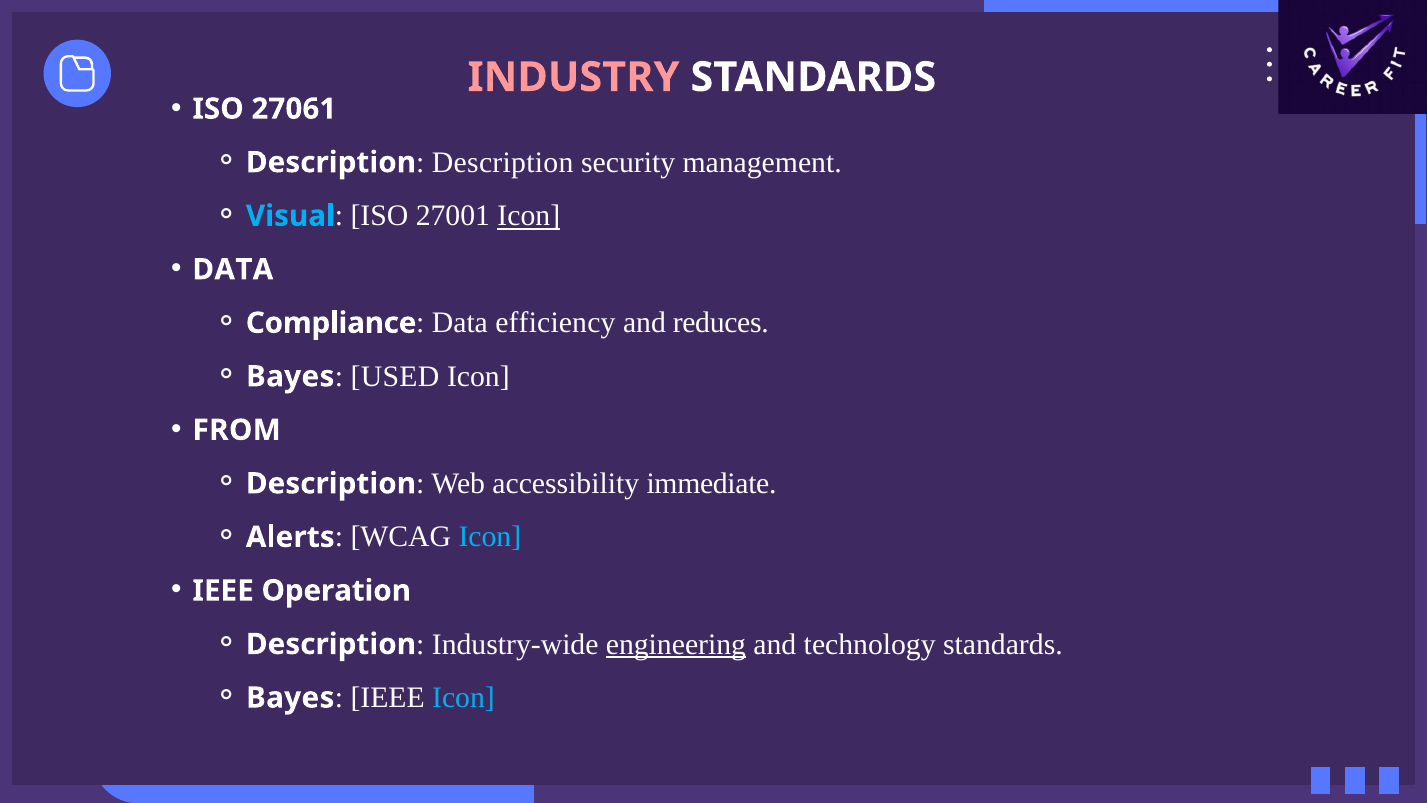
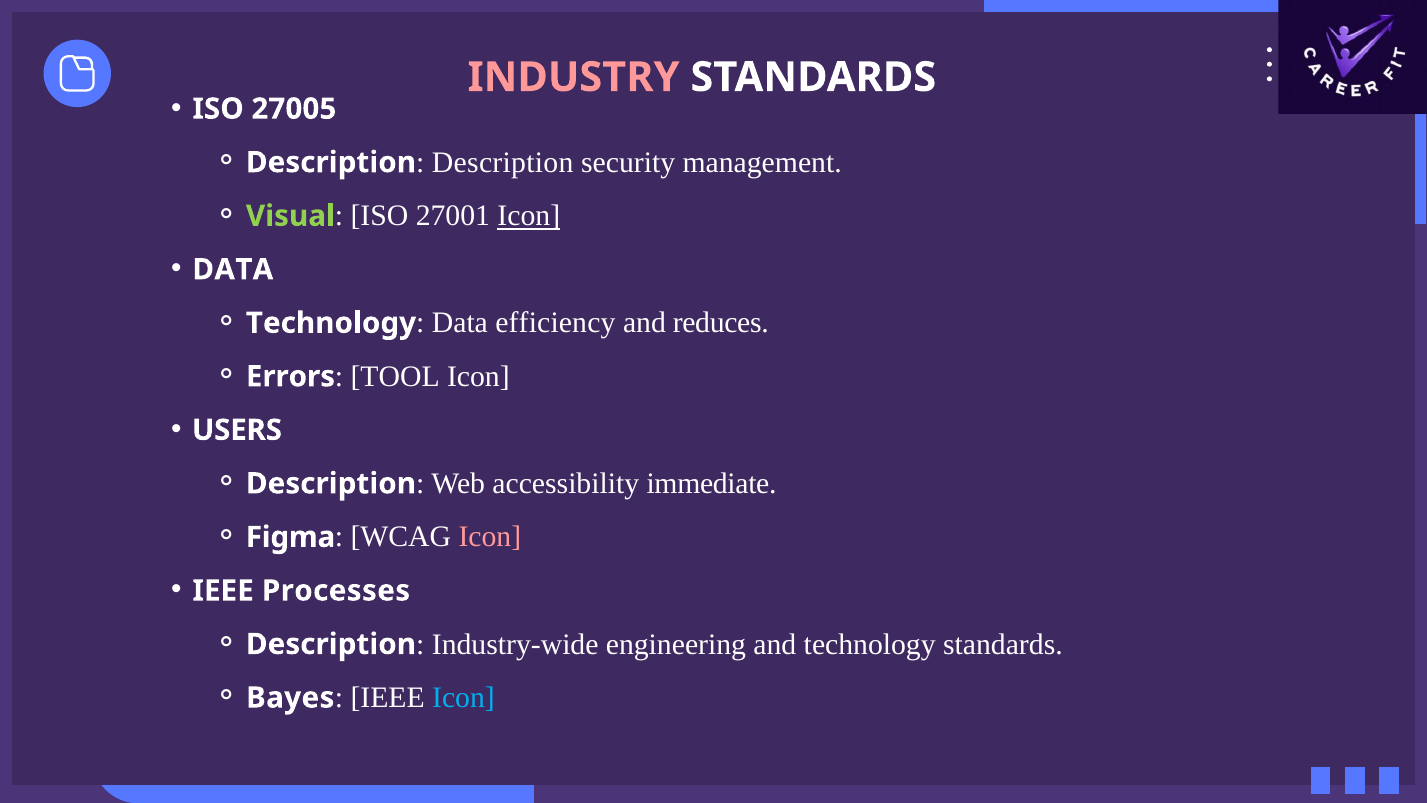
27061: 27061 -> 27005
Visual colour: light blue -> light green
Compliance at (331, 323): Compliance -> Technology
Bayes at (290, 376): Bayes -> Errors
USED: USED -> TOOL
FROM: FROM -> USERS
Alerts: Alerts -> Figma
Icon at (490, 537) colour: light blue -> pink
Operation: Operation -> Processes
engineering underline: present -> none
